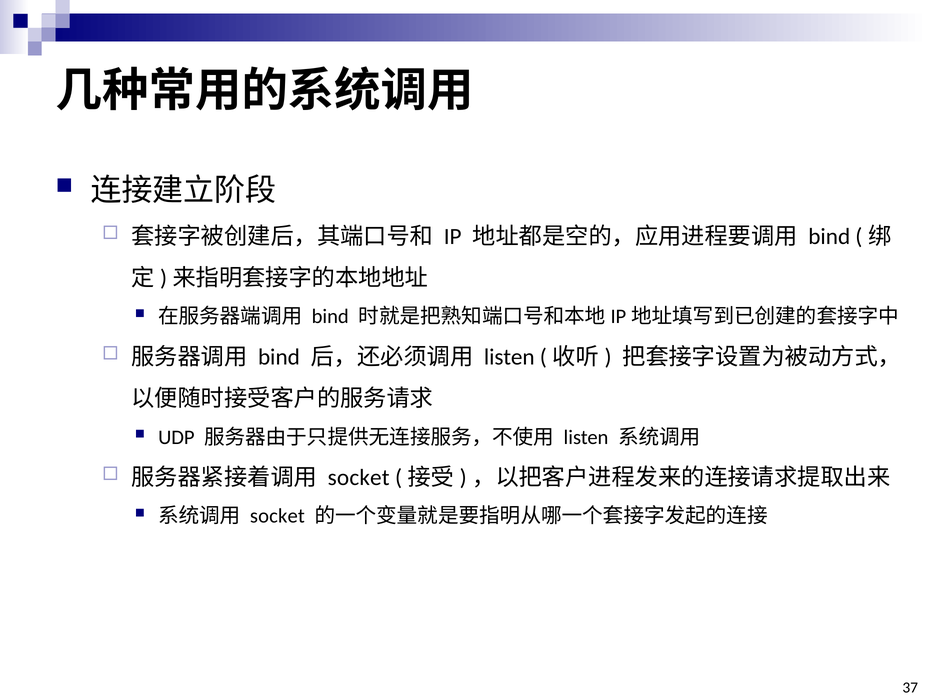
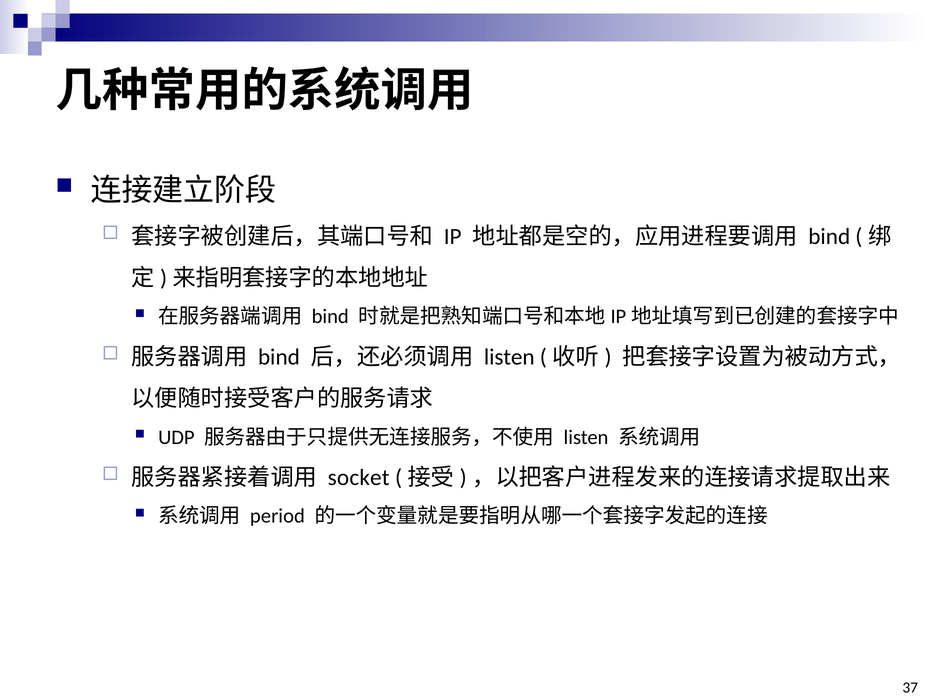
socket at (277, 517): socket -> period
